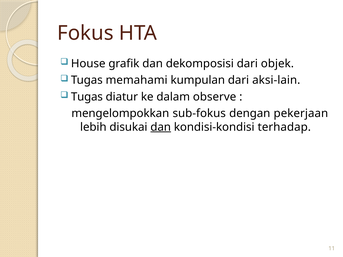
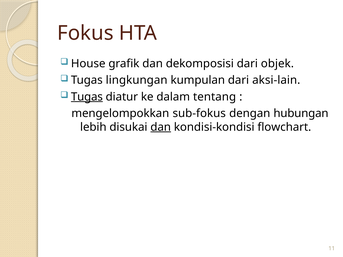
memahami: memahami -> lingkungan
Tugas at (87, 97) underline: none -> present
observe: observe -> tentang
pekerjaan: pekerjaan -> hubungan
terhadap: terhadap -> flowchart
